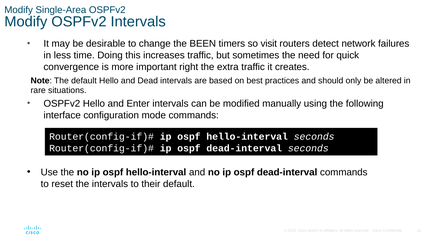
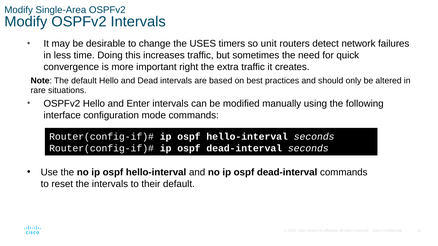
BEEN: BEEN -> USES
visit: visit -> unit
